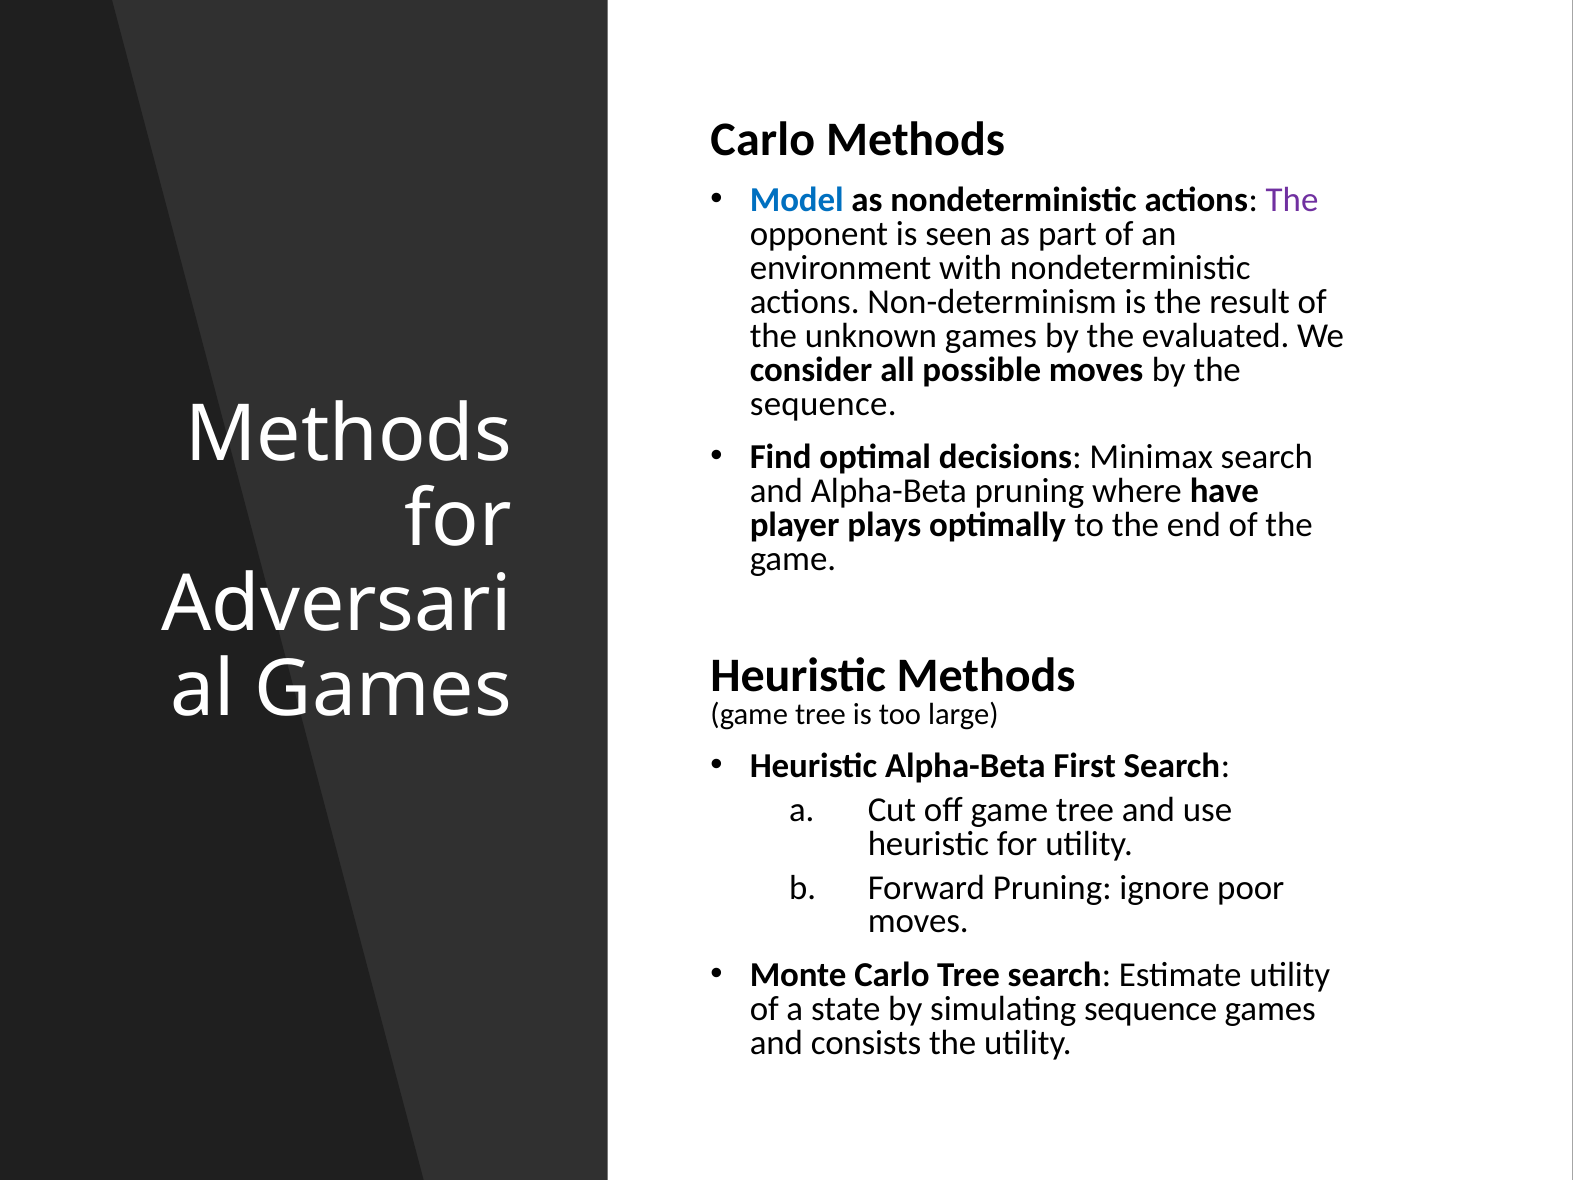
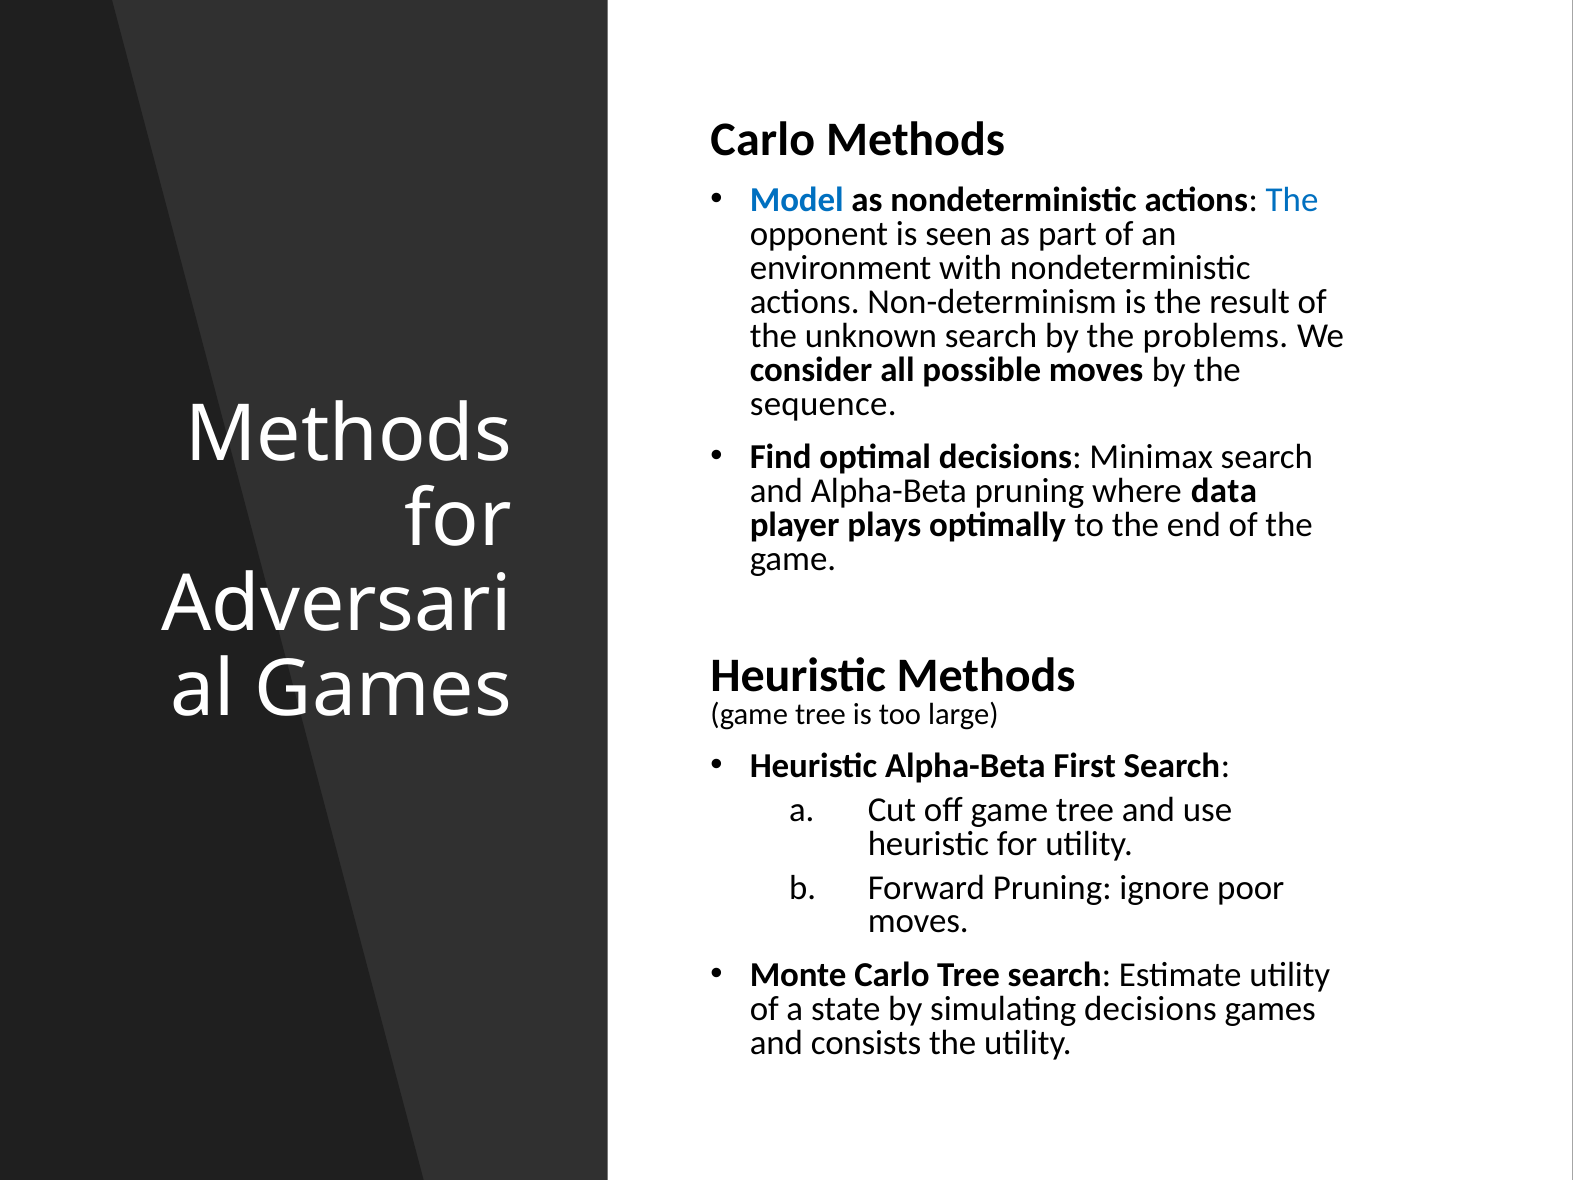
The at (1292, 200) colour: purple -> blue
unknown games: games -> search
evaluated: evaluated -> problems
have: have -> data
simulating sequence: sequence -> decisions
